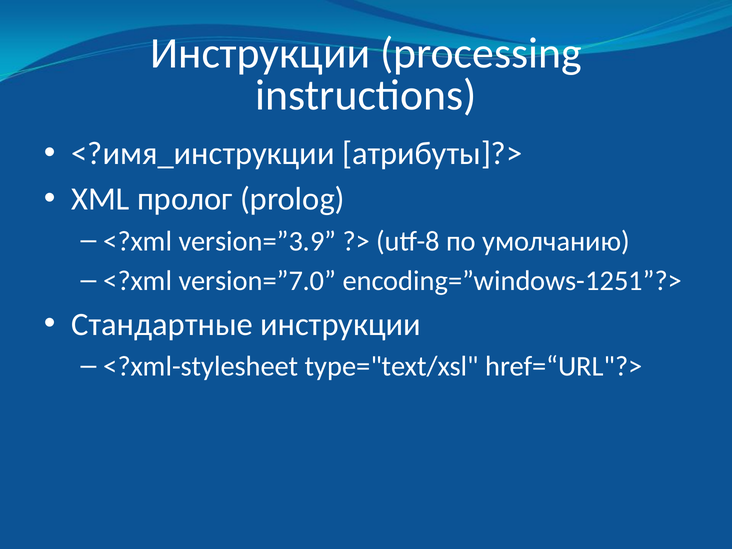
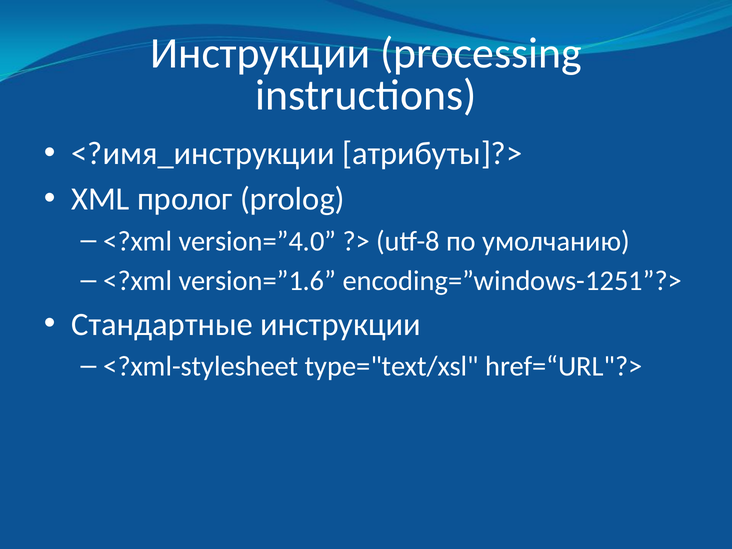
version=”3.9: version=”3.9 -> version=”4.0
version=”7.0: version=”7.0 -> version=”1.6
